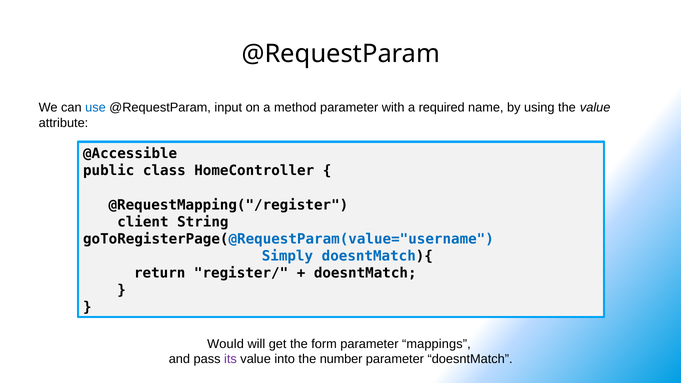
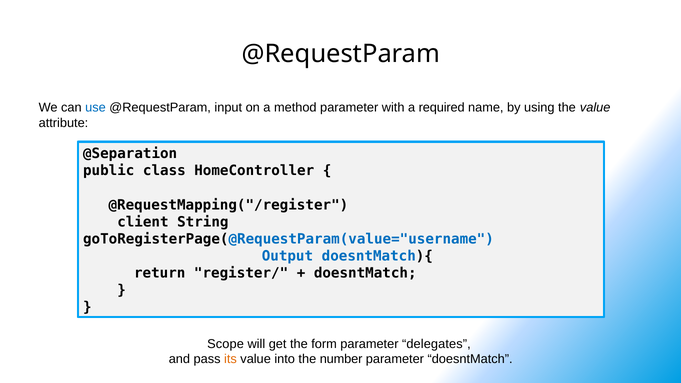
@Accessible: @Accessible -> @Separation
Simply: Simply -> Output
Would: Would -> Scope
mappings: mappings -> delegates
its colour: purple -> orange
